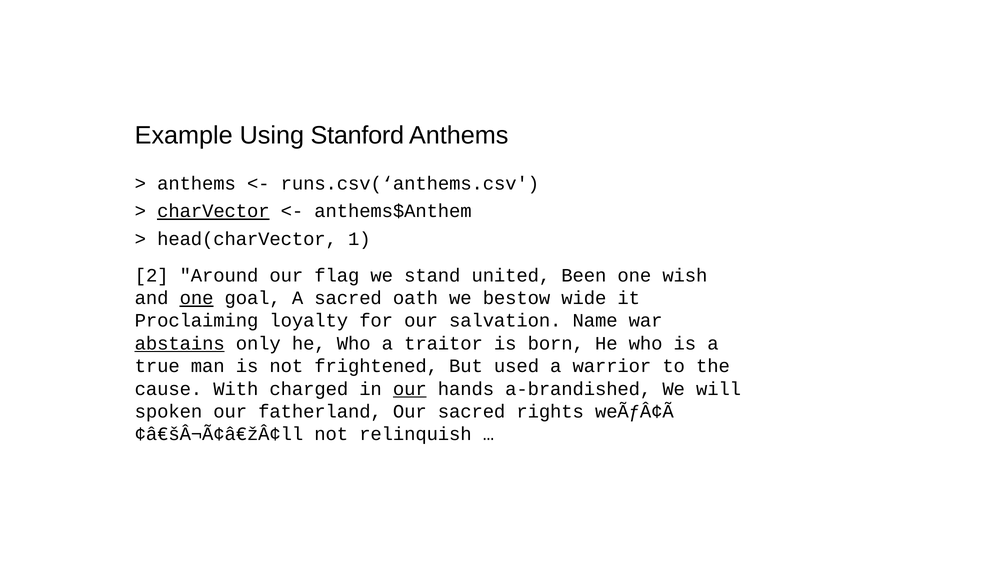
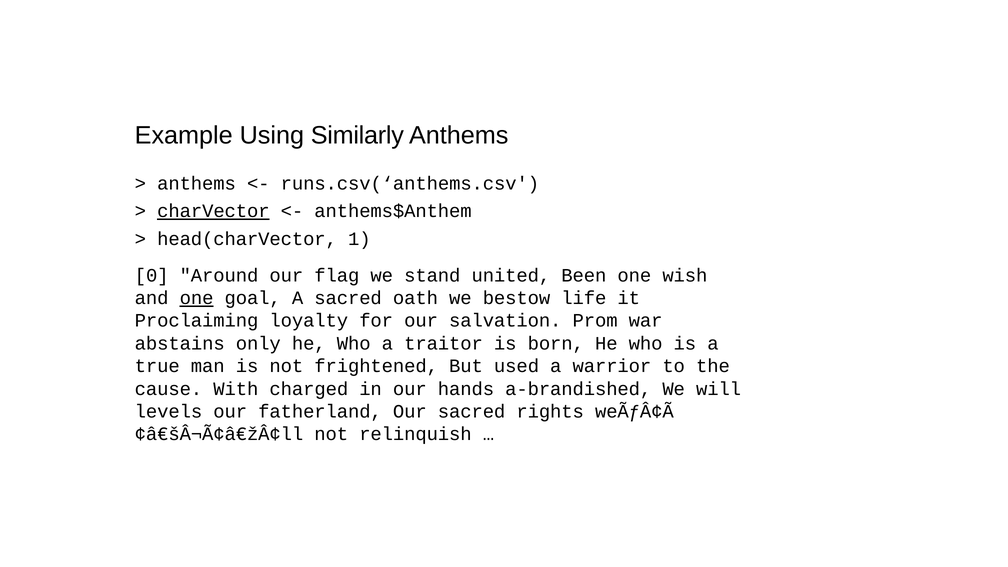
Stanford: Stanford -> Similarly
2: 2 -> 0
wide: wide -> life
Name: Name -> Prom
abstains underline: present -> none
our at (410, 389) underline: present -> none
spoken: spoken -> levels
